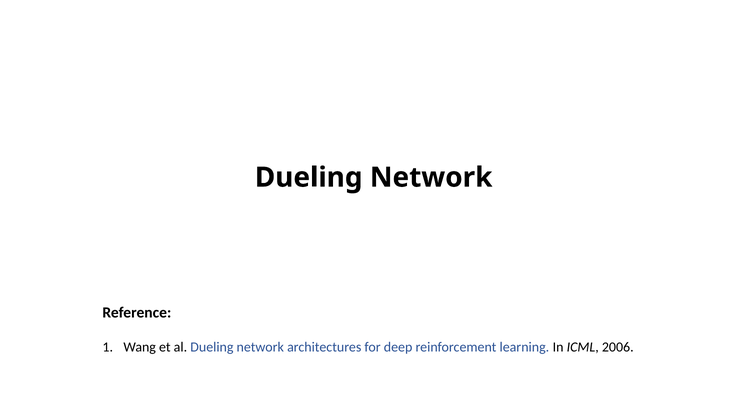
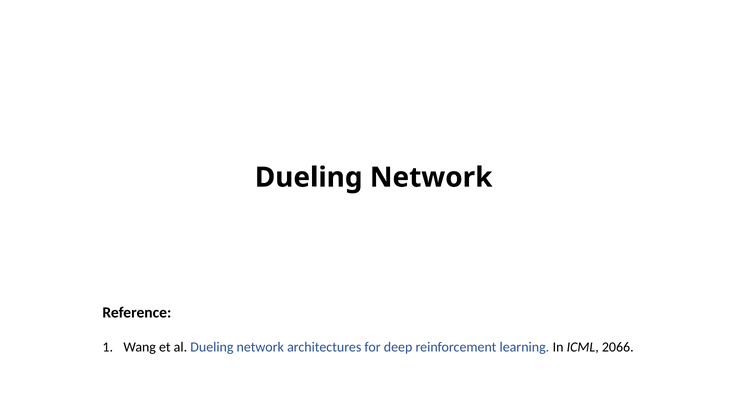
2006: 2006 -> 2066
